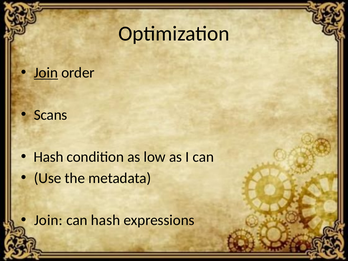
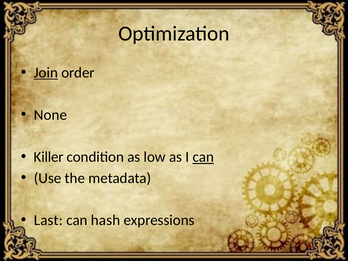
Scans: Scans -> None
Hash at (49, 157): Hash -> Killer
can at (203, 157) underline: none -> present
Join at (48, 220): Join -> Last
